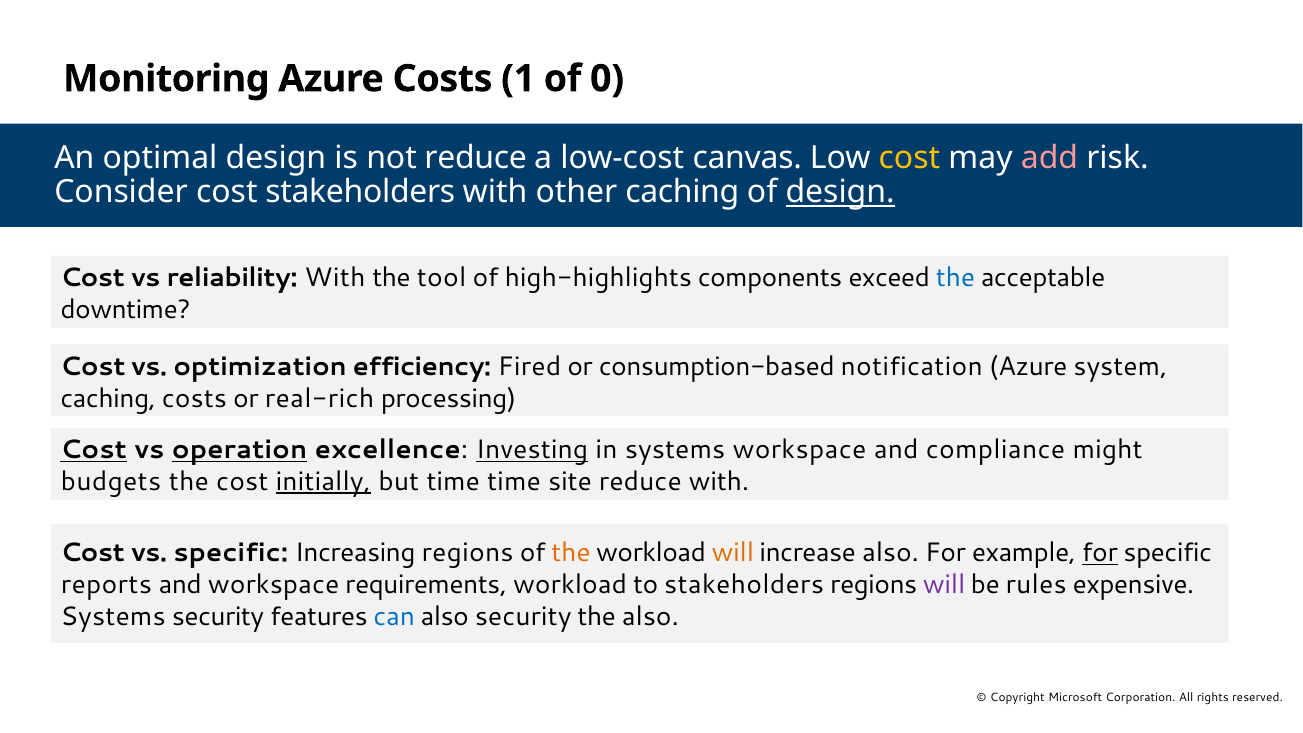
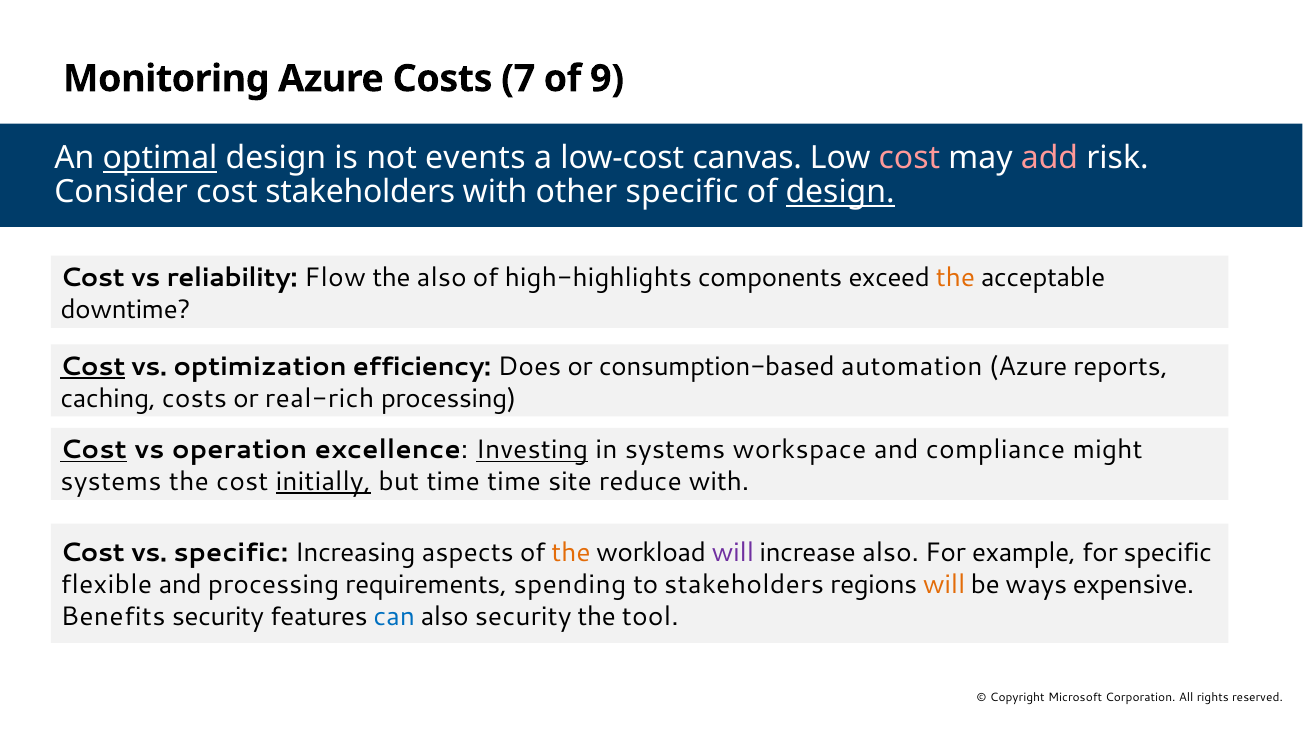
1: 1 -> 7
0: 0 -> 9
optimal underline: none -> present
not reduce: reduce -> events
cost at (909, 158) colour: yellow -> pink
other caching: caching -> specific
reliability With: With -> Flow
the tool: tool -> also
the at (956, 278) colour: blue -> orange
Cost at (93, 366) underline: none -> present
Fired: Fired -> Does
notification: notification -> automation
system: system -> reports
operation underline: present -> none
budgets at (111, 482): budgets -> systems
Increasing regions: regions -> aspects
will at (733, 553) colour: orange -> purple
for at (1100, 553) underline: present -> none
reports: reports -> flexible
and workspace: workspace -> processing
requirements workload: workload -> spending
will at (944, 585) colour: purple -> orange
rules: rules -> ways
Systems at (113, 617): Systems -> Benefits
the also: also -> tool
